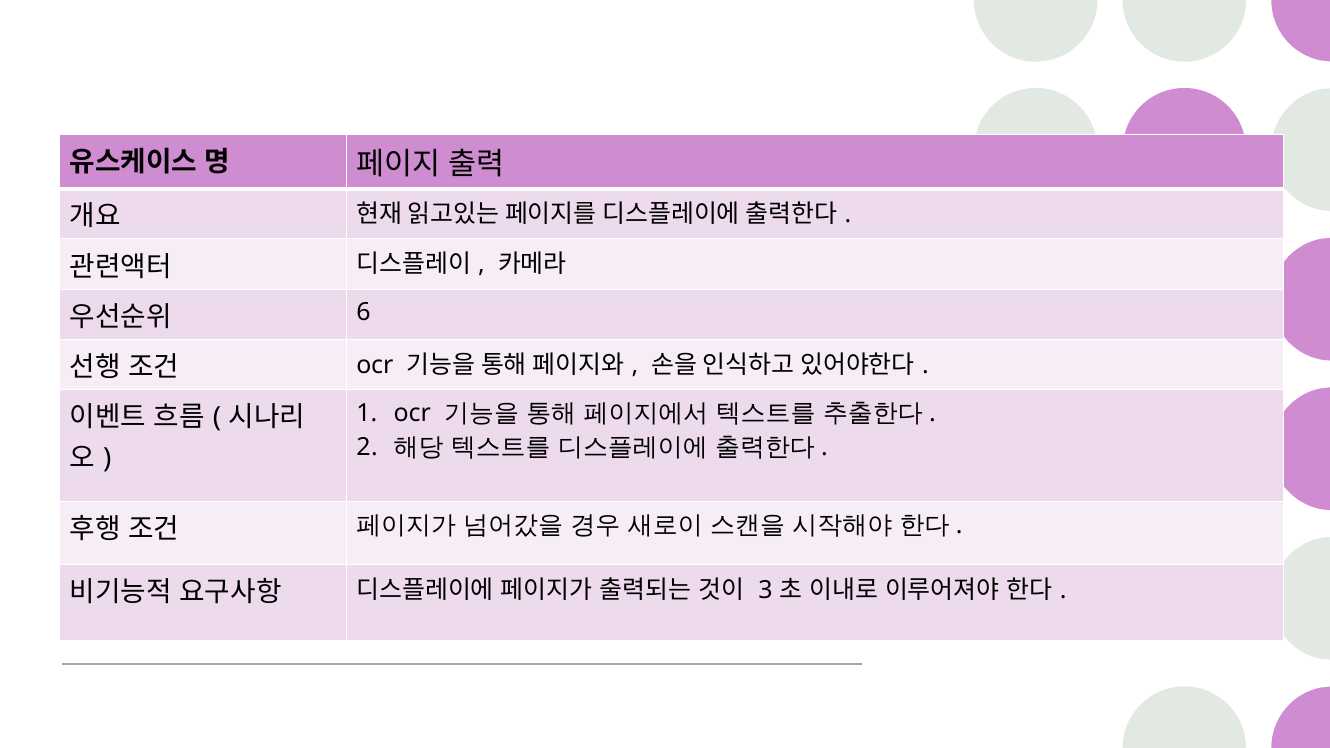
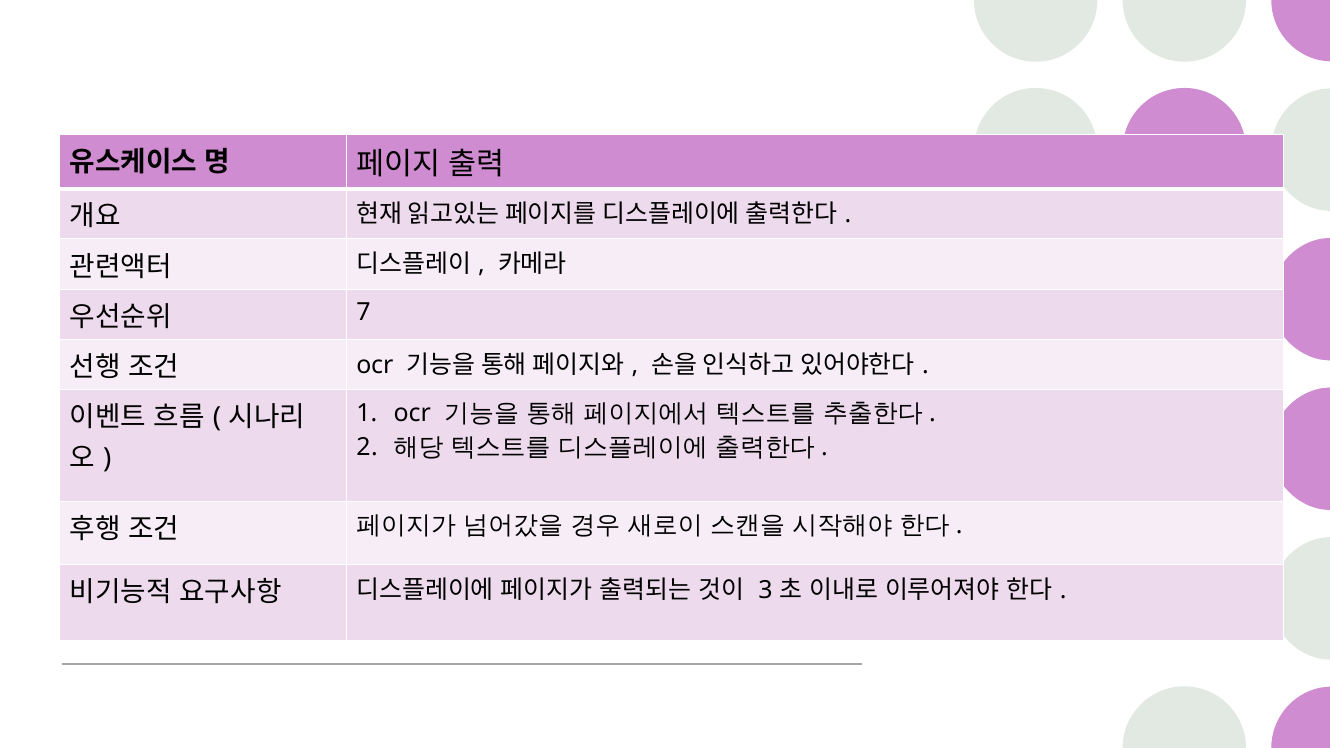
6: 6 -> 7
